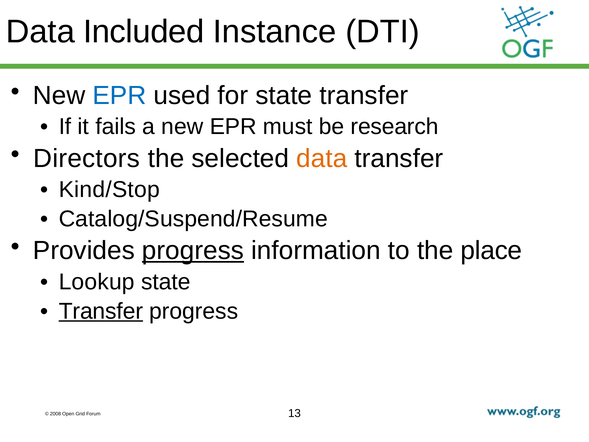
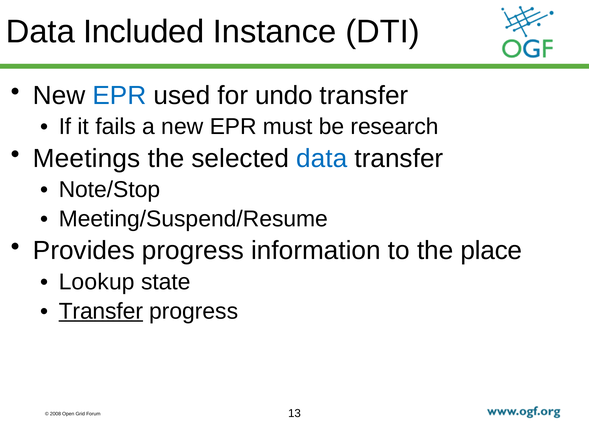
for state: state -> undo
Directors: Directors -> Meetings
data at (322, 158) colour: orange -> blue
Kind/Stop: Kind/Stop -> Note/Stop
Catalog/Suspend/Resume: Catalog/Suspend/Resume -> Meeting/Suspend/Resume
progress at (193, 251) underline: present -> none
